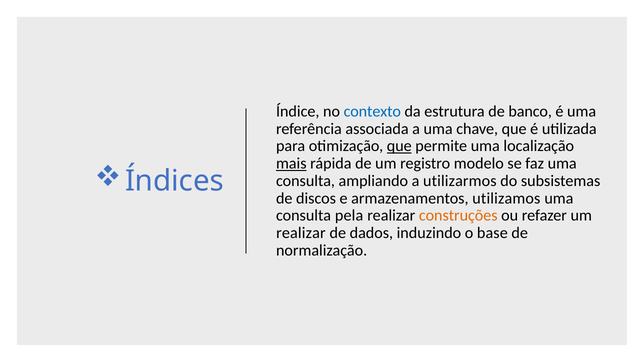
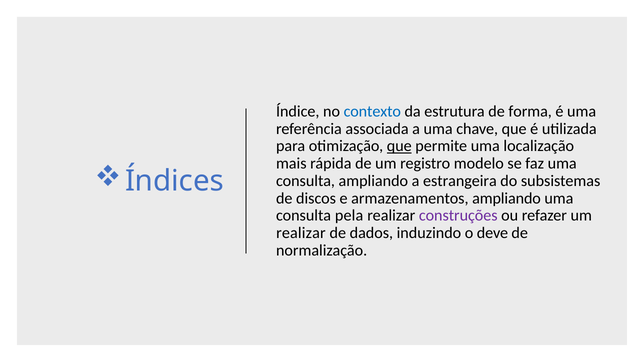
banco: banco -> forma
mais underline: present -> none
utilizarmos: utilizarmos -> estrangeira
armazenamentos utilizamos: utilizamos -> ampliando
construções colour: orange -> purple
base: base -> deve
